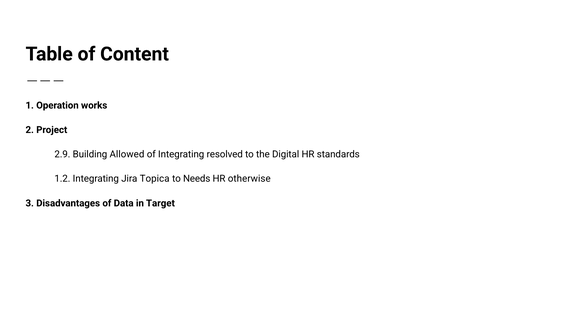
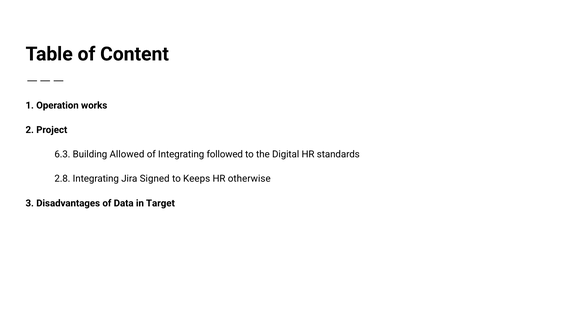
2.9: 2.9 -> 6.3
resolved: resolved -> followed
1.2: 1.2 -> 2.8
Topica: Topica -> Signed
Needs: Needs -> Keeps
